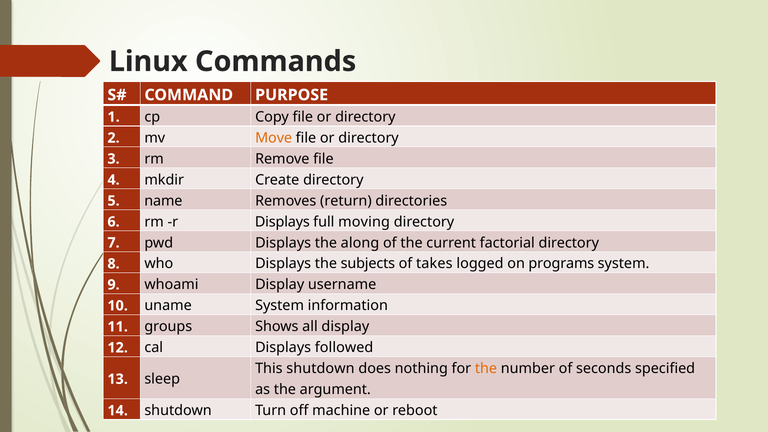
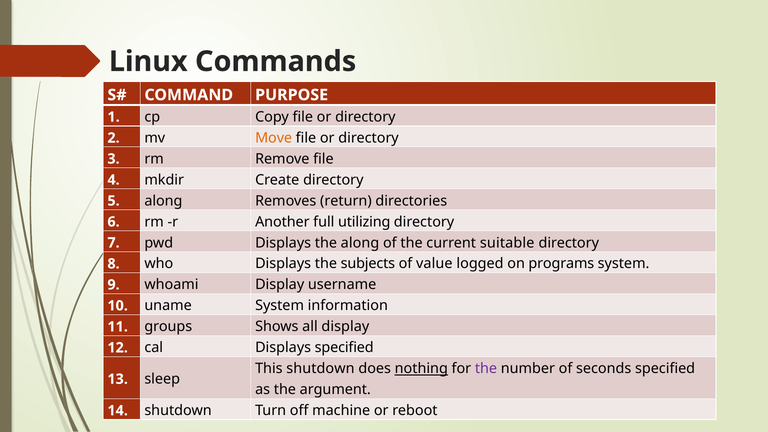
name at (163, 201): name -> along
r Displays: Displays -> Another
moving: moving -> utilizing
factorial: factorial -> suitable
takes: takes -> value
Displays followed: followed -> specified
nothing underline: none -> present
the at (486, 369) colour: orange -> purple
